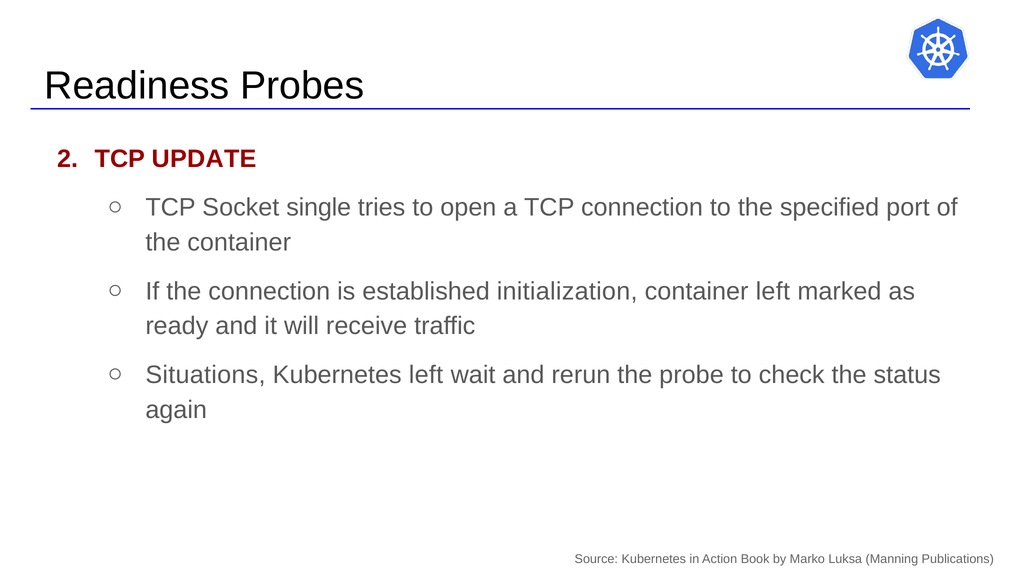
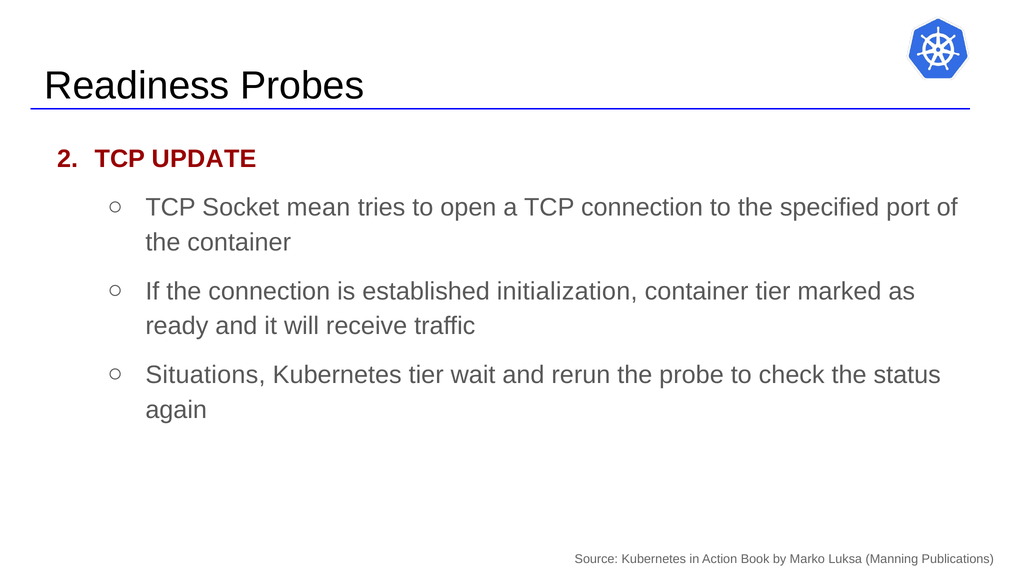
single: single -> mean
container left: left -> tier
Kubernetes left: left -> tier
